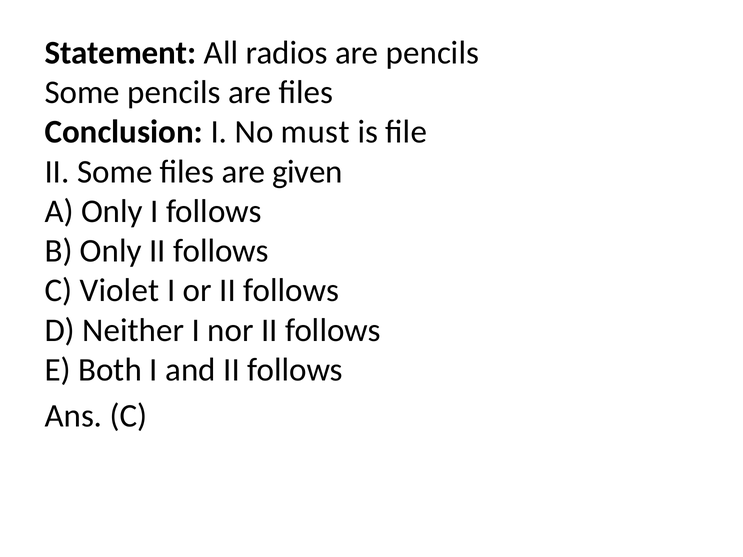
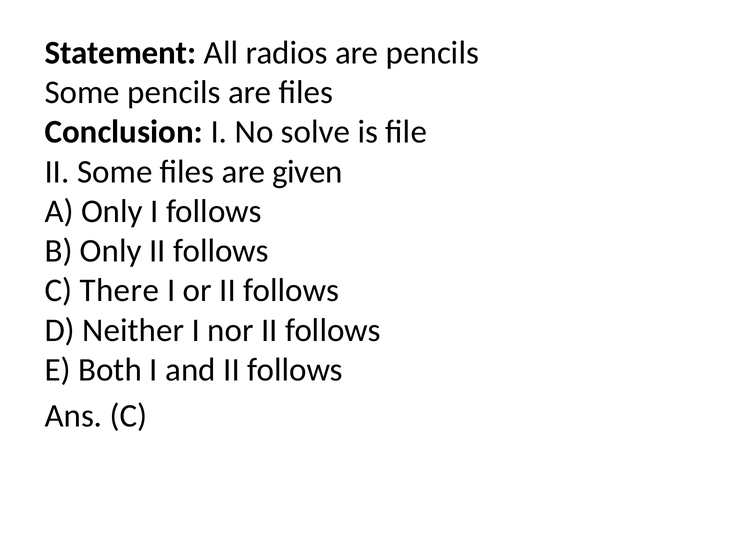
must: must -> solve
Violet: Violet -> There
